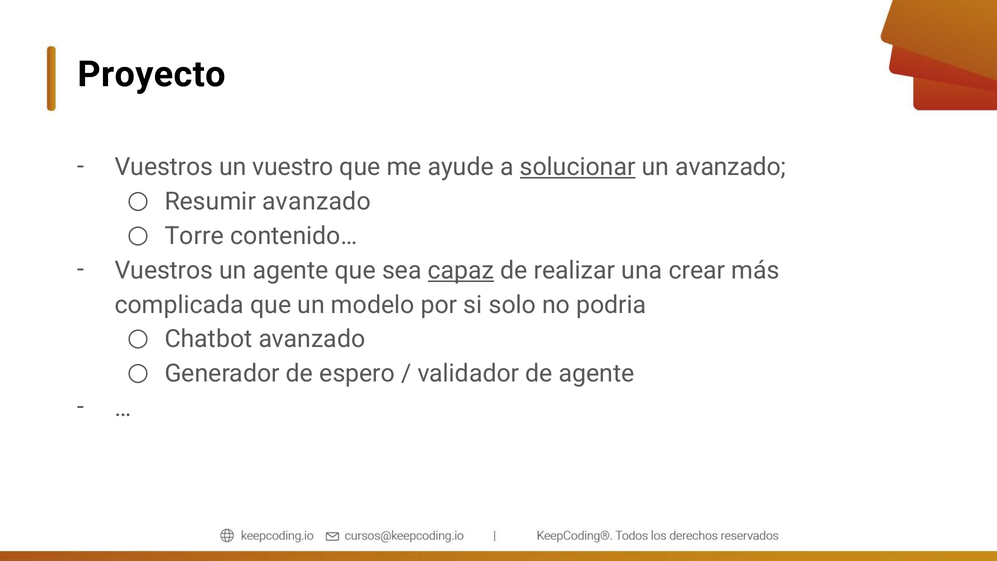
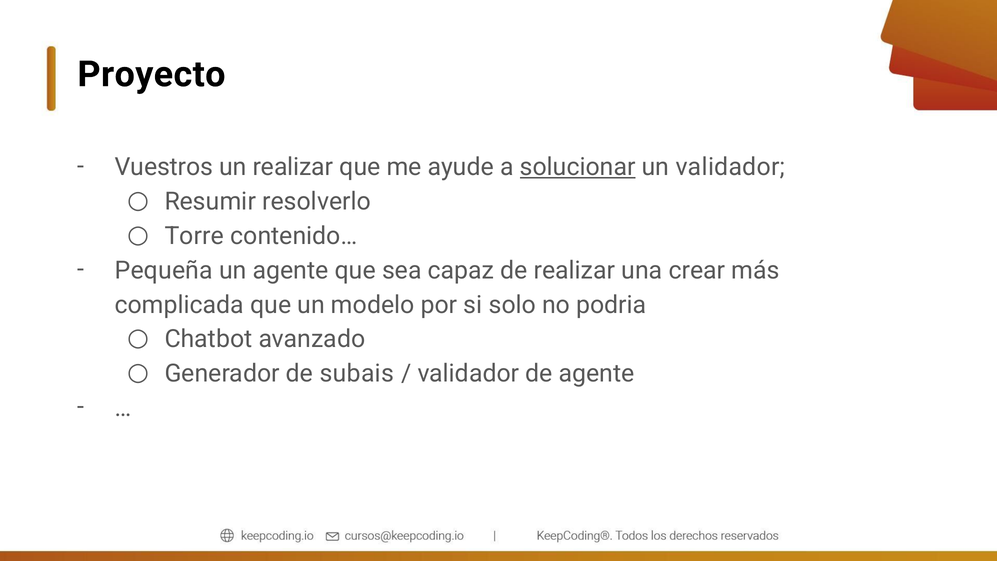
un vuestro: vuestro -> realizar
un avanzado: avanzado -> validador
Resumir avanzado: avanzado -> resolverlo
Vuestros at (164, 270): Vuestros -> Pequeña
capaz underline: present -> none
espero: espero -> subais
